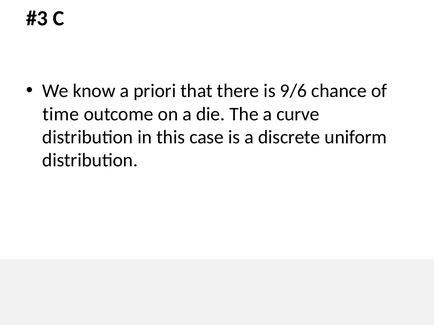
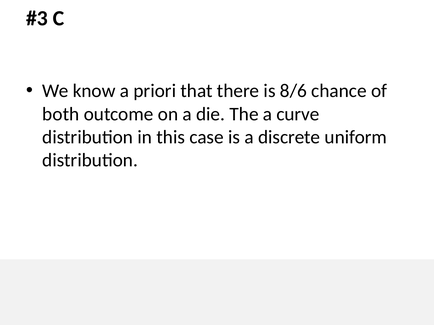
9/6: 9/6 -> 8/6
time: time -> both
